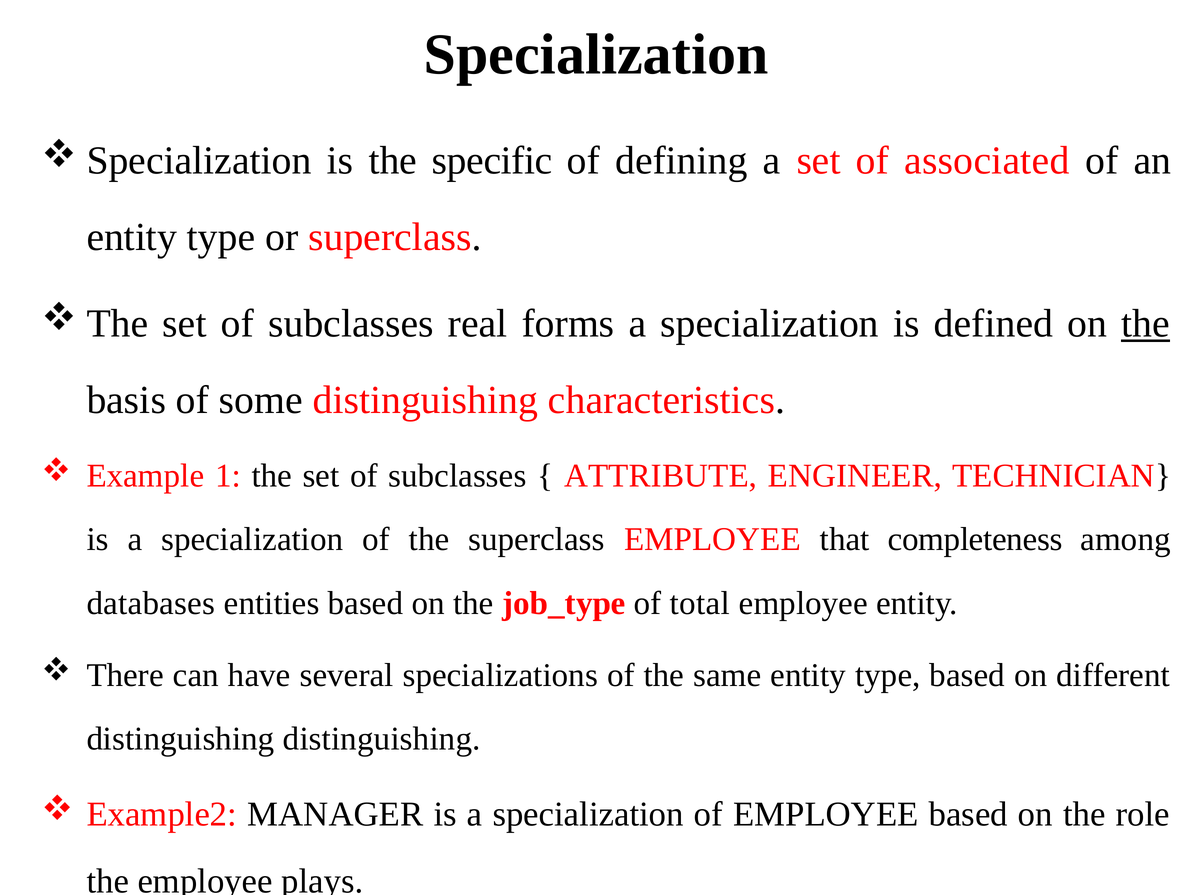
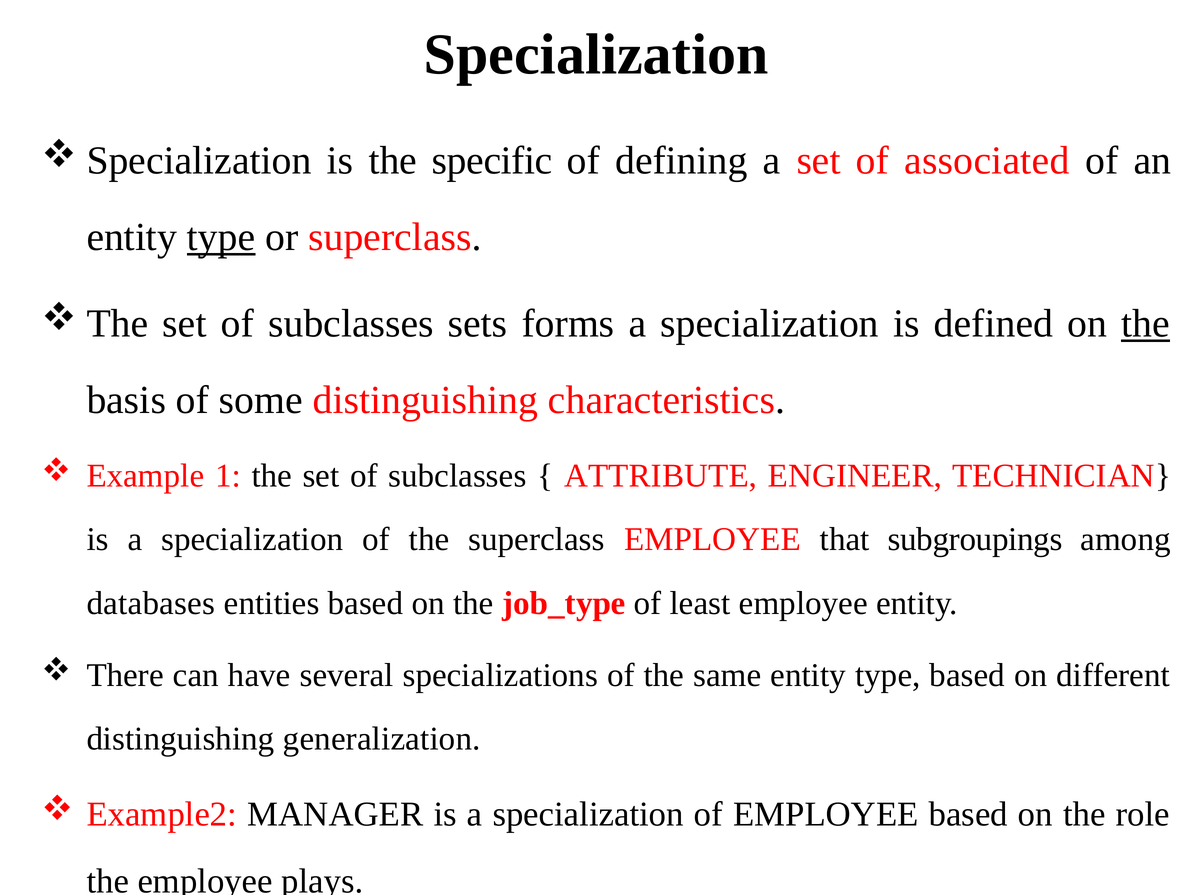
type at (221, 237) underline: none -> present
real: real -> sets
completeness: completeness -> subgroupings
total: total -> least
distinguishing distinguishing: distinguishing -> generalization
